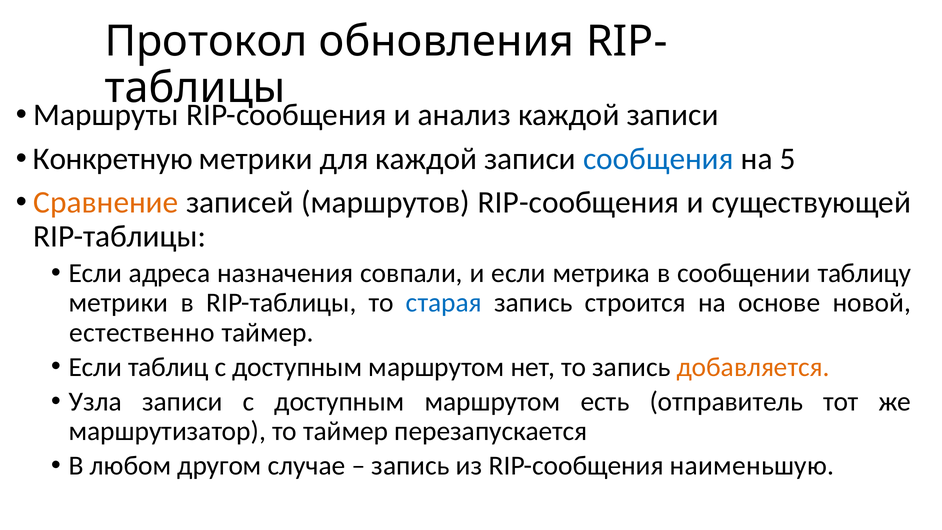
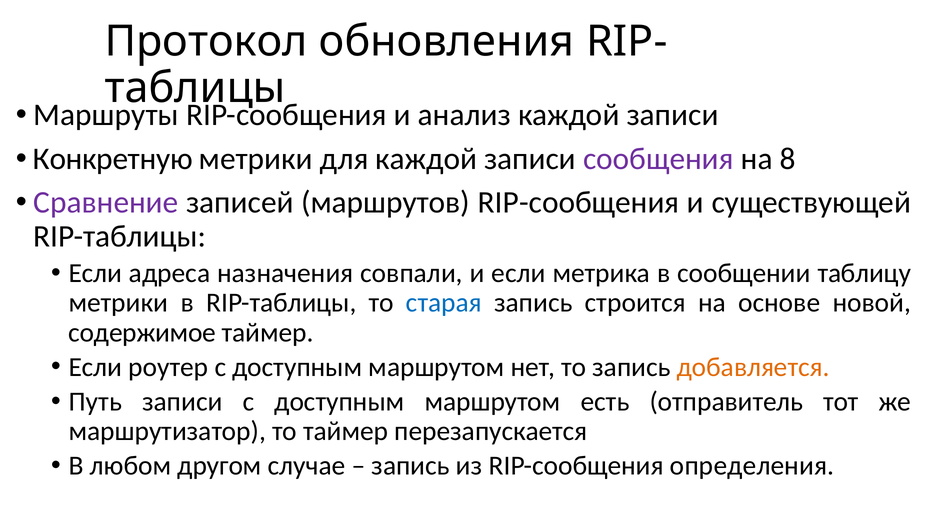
сообщения colour: blue -> purple
5: 5 -> 8
Сравнение colour: orange -> purple
естественно: естественно -> содержимое
таблиц: таблиц -> роутер
Узла: Узла -> Путь
наименьшую: наименьшую -> определения
